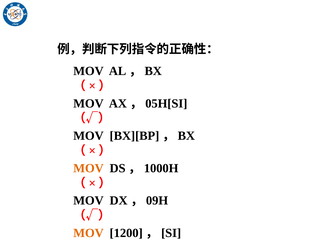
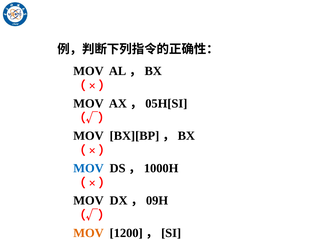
MOV at (88, 168) colour: orange -> blue
